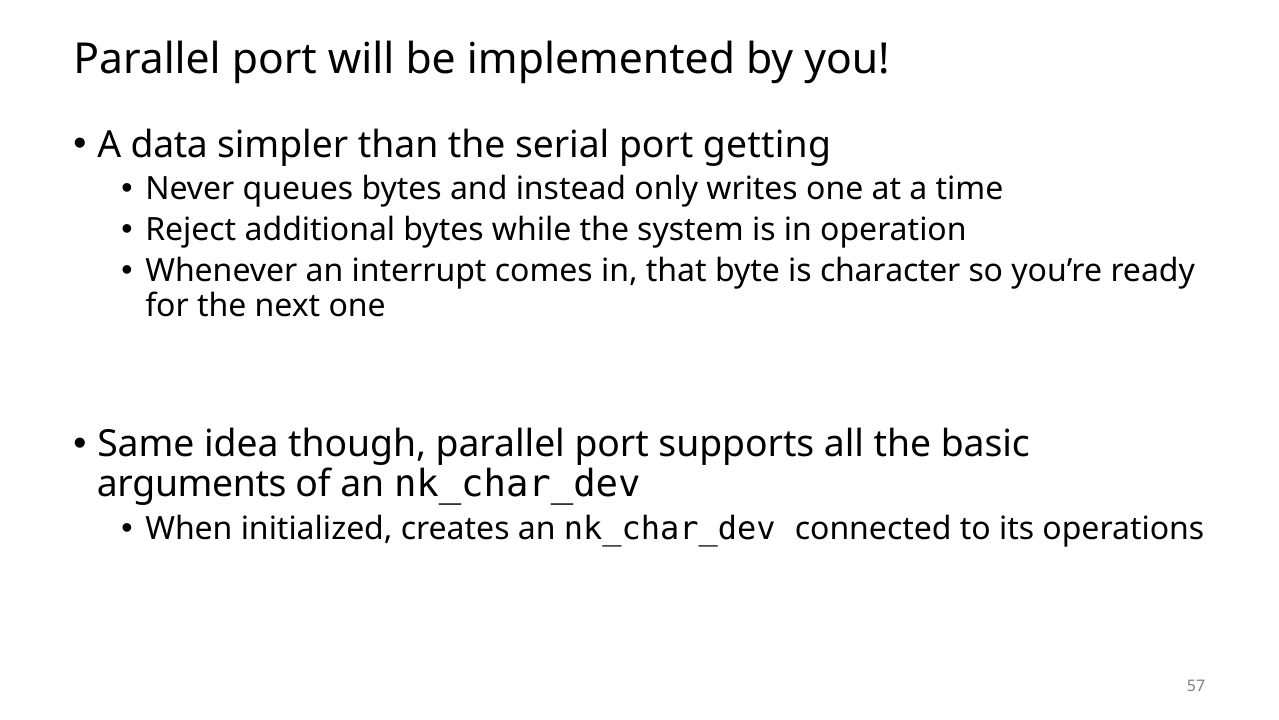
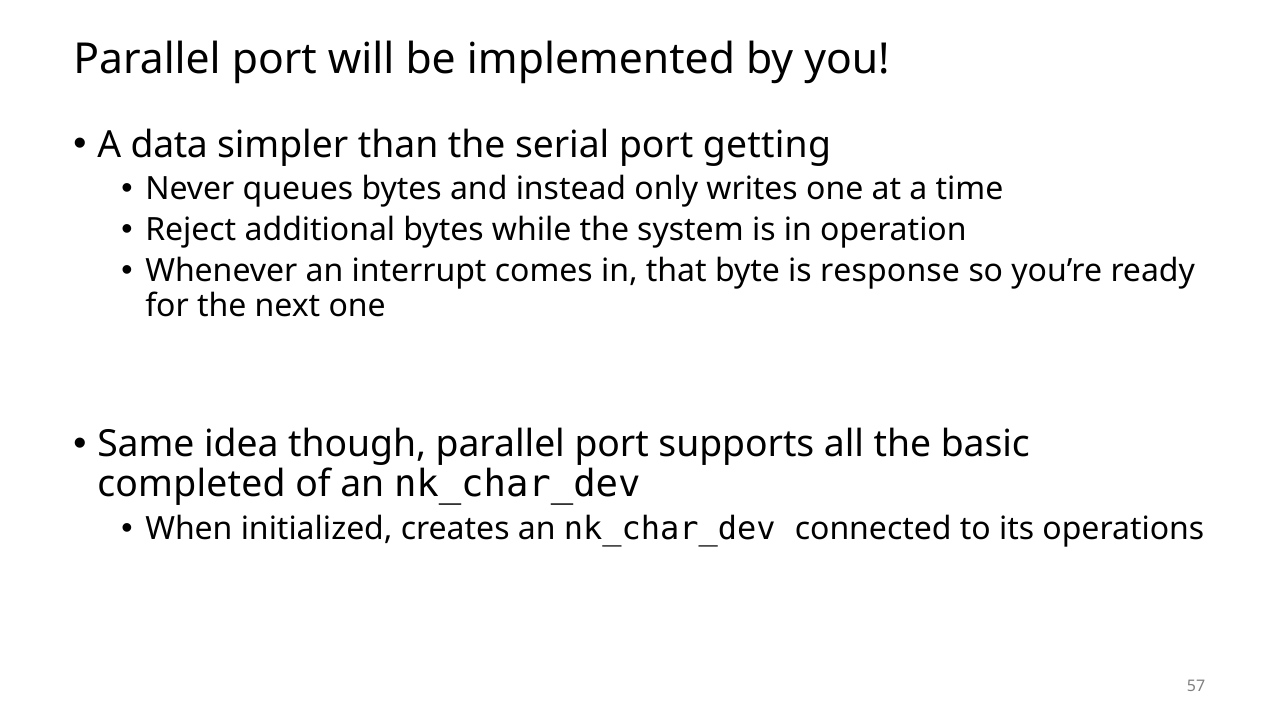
character: character -> response
arguments: arguments -> completed
